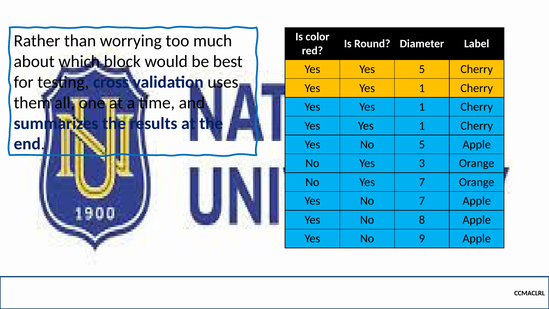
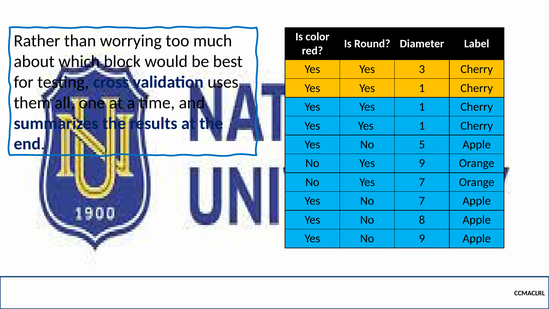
Yes 5: 5 -> 3
Yes 3: 3 -> 9
